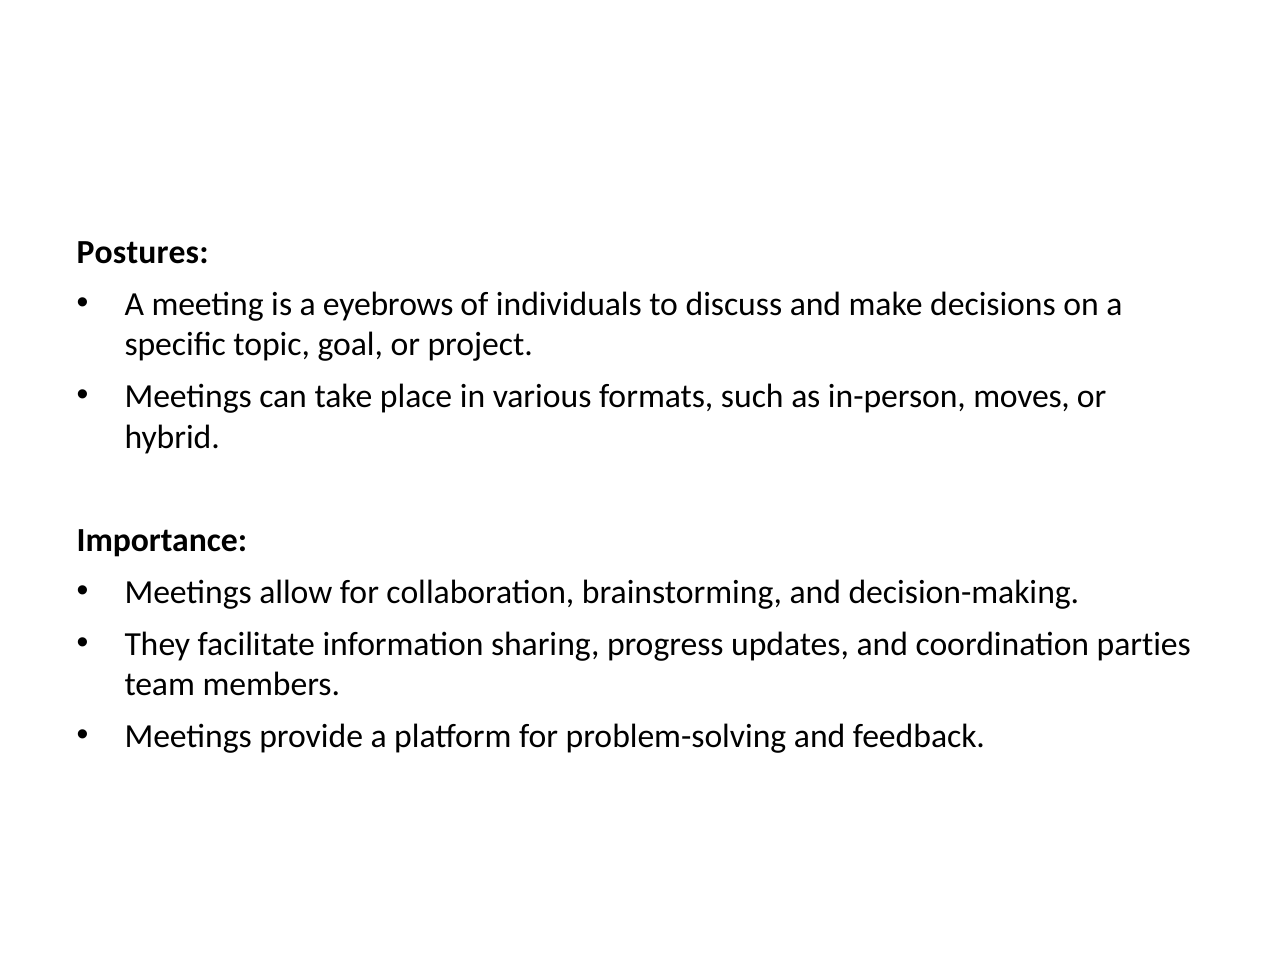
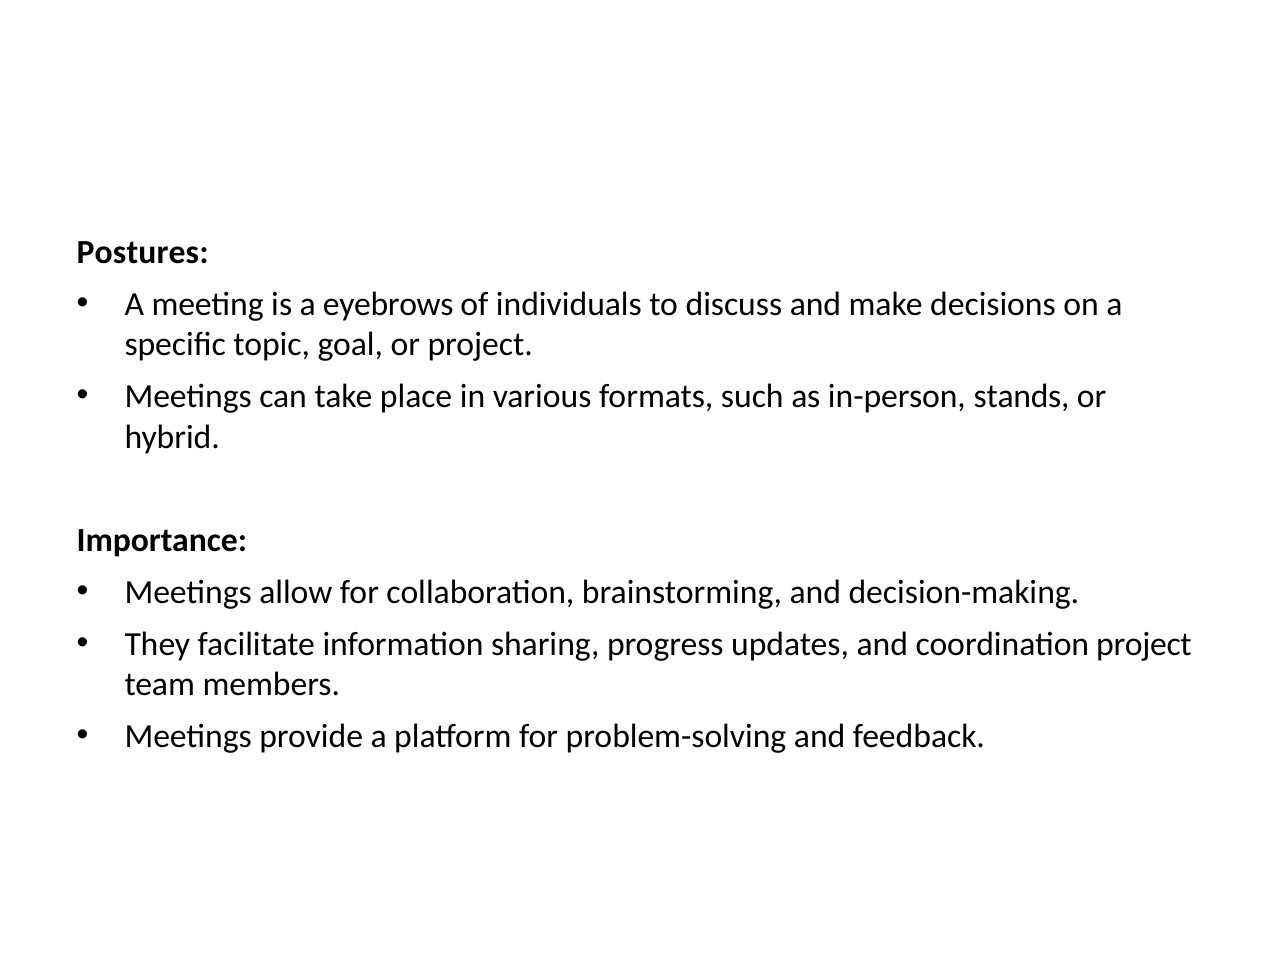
moves: moves -> stands
coordination parties: parties -> project
